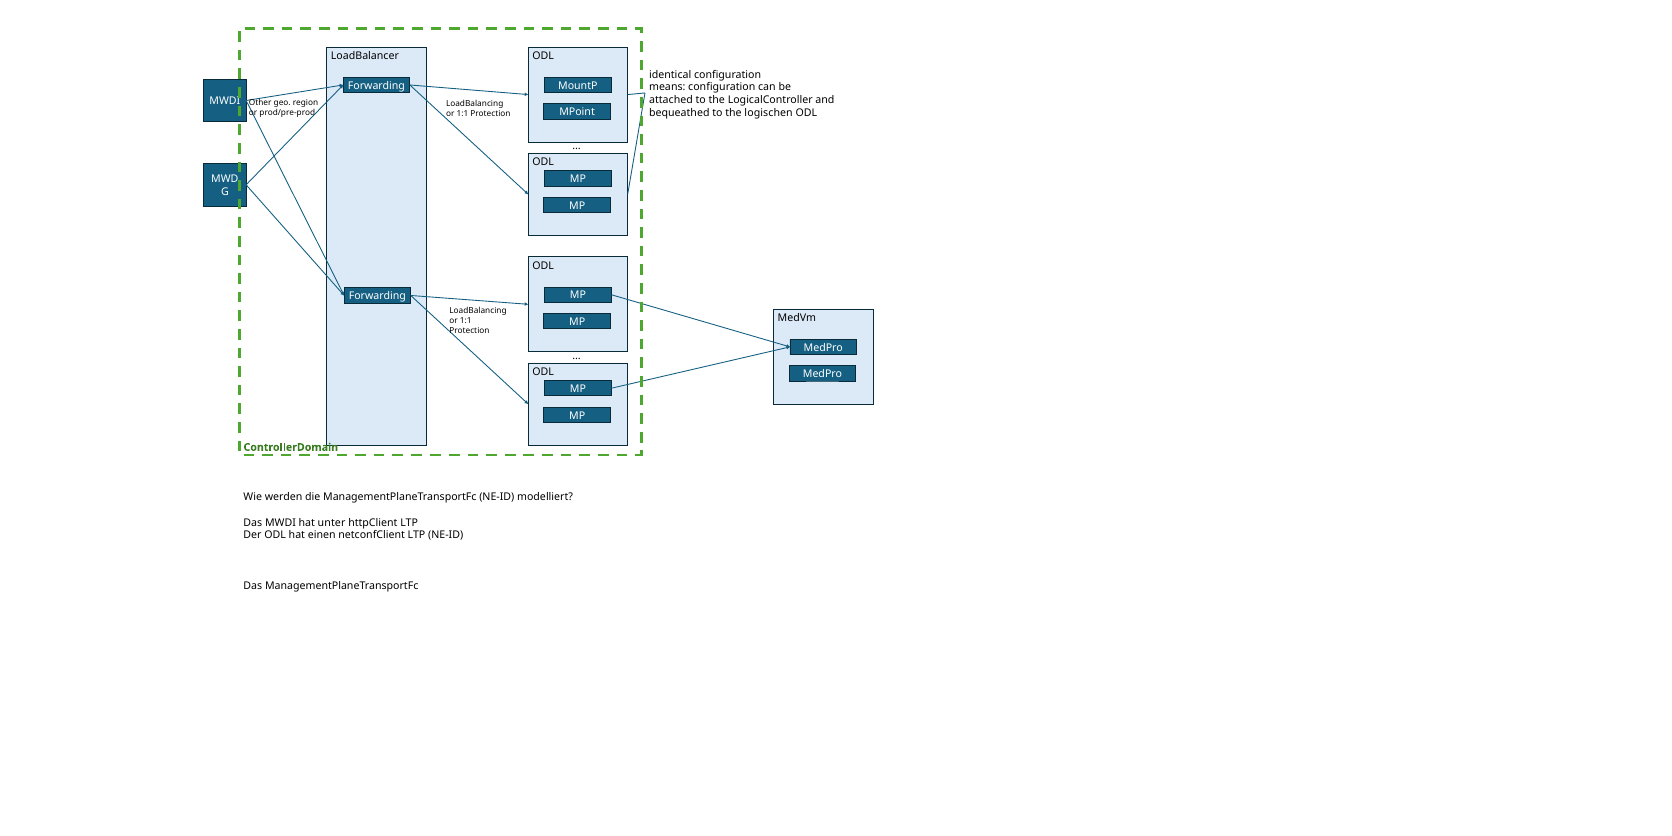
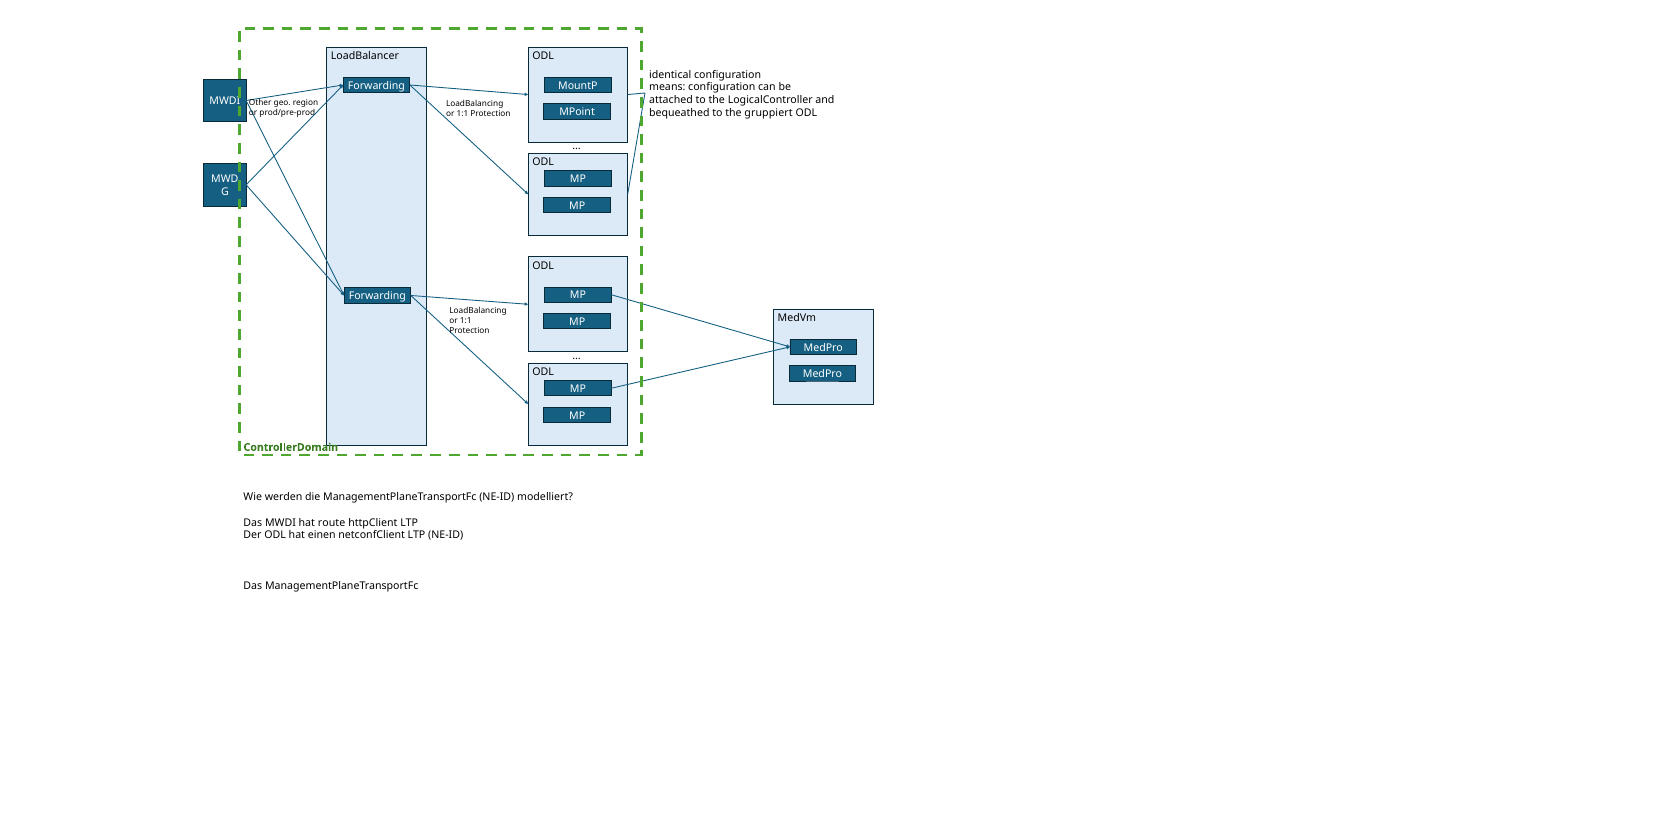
logischen: logischen -> gruppiert
unter: unter -> route
